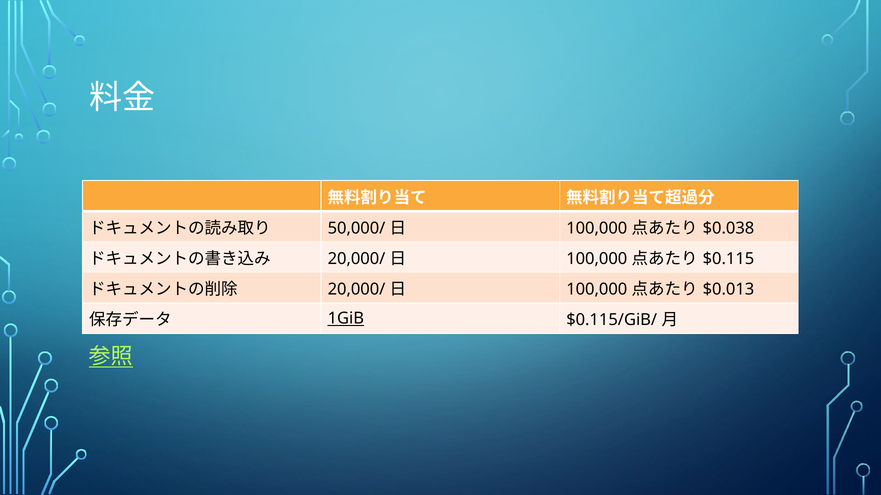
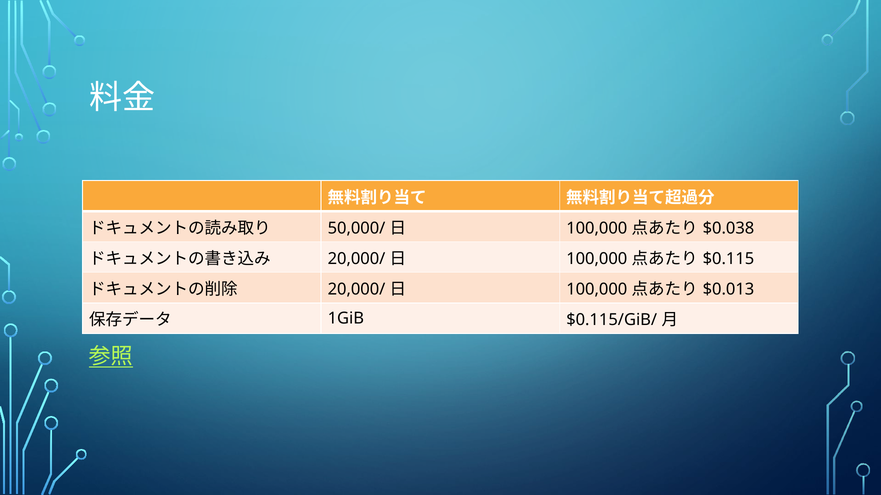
1GiB underline: present -> none
